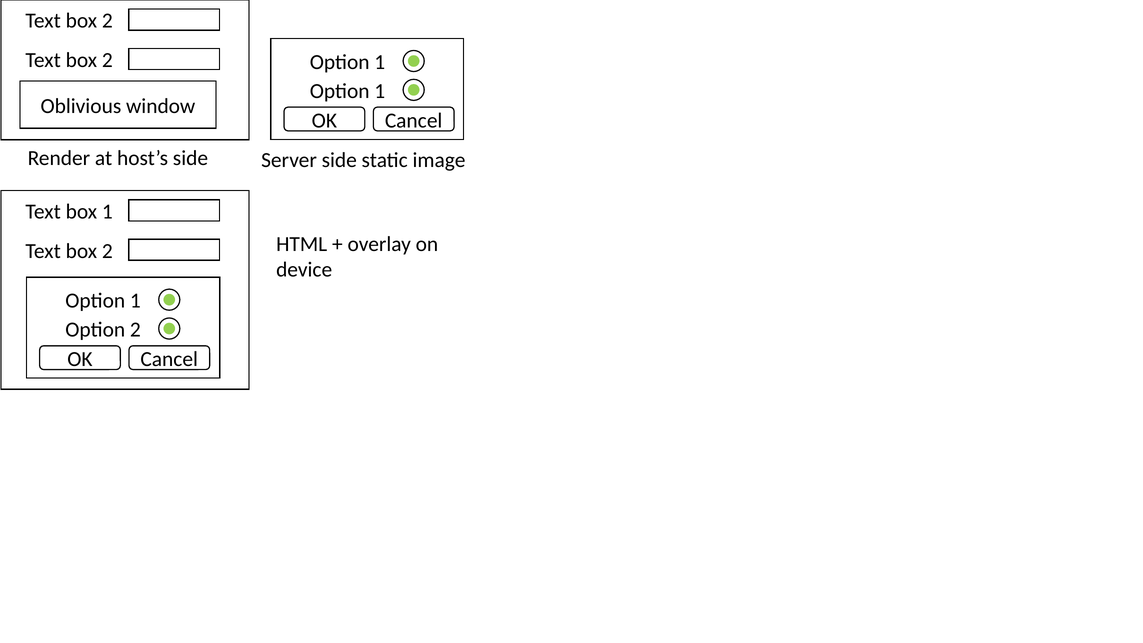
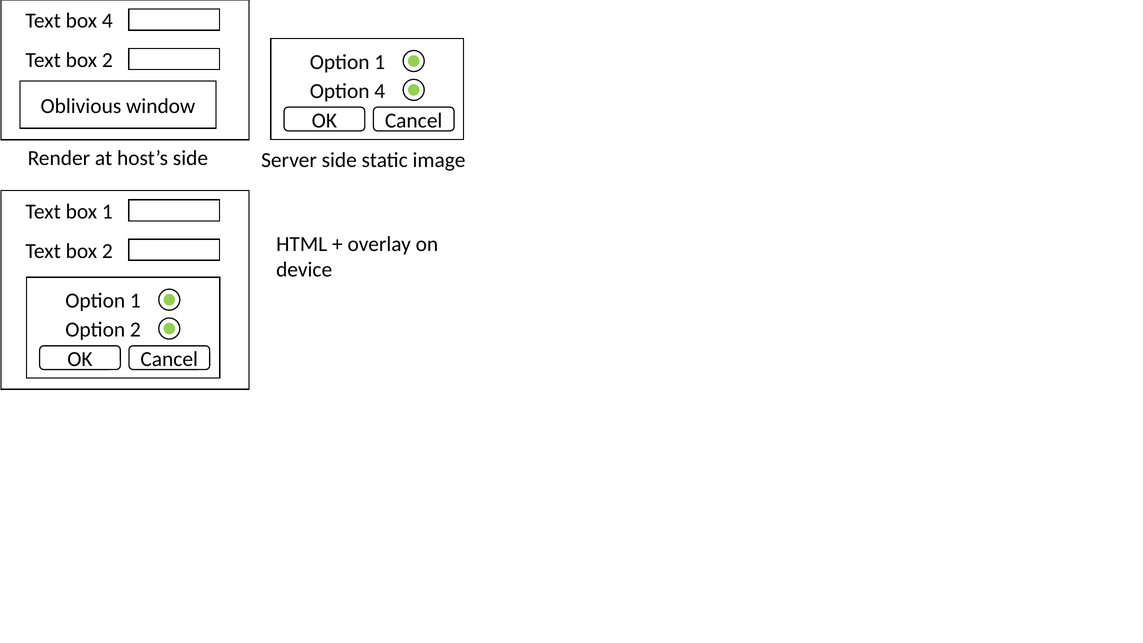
2 at (107, 21): 2 -> 4
1 at (380, 91): 1 -> 4
